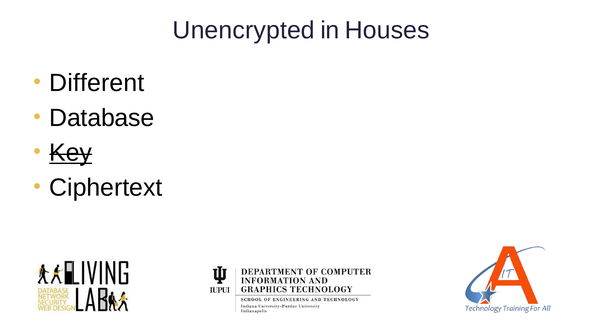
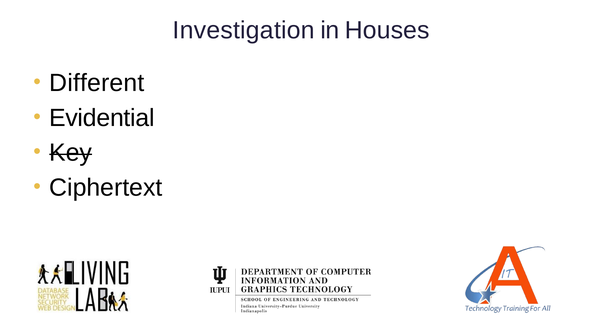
Unencrypted: Unencrypted -> Investigation
Database: Database -> Evidential
Key underline: present -> none
